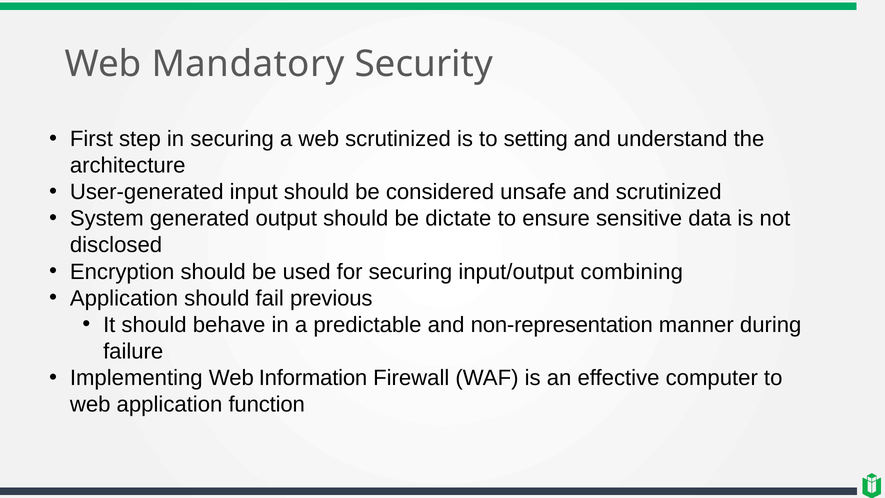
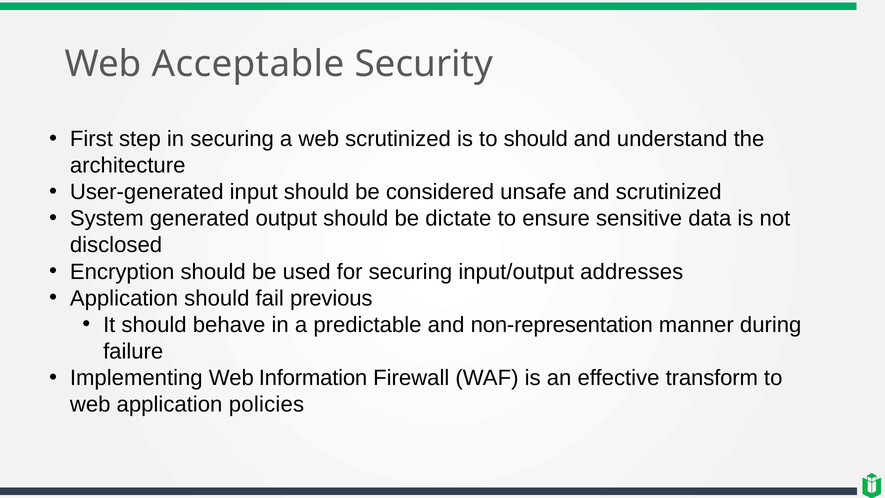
Mandatory: Mandatory -> Acceptable
to setting: setting -> should
combining: combining -> addresses
computer: computer -> transform
function: function -> policies
